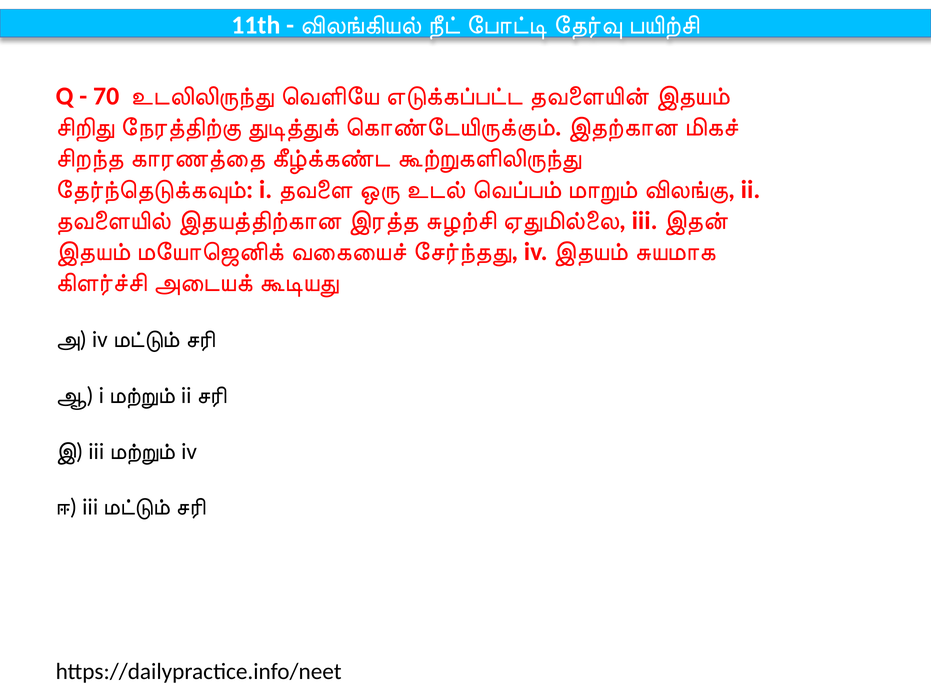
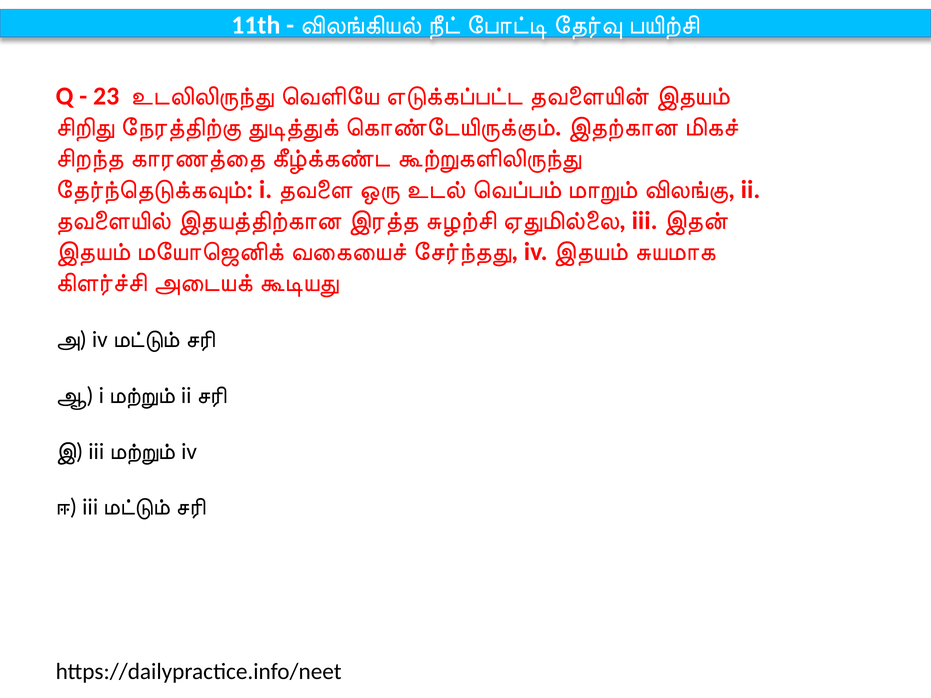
70: 70 -> 23
